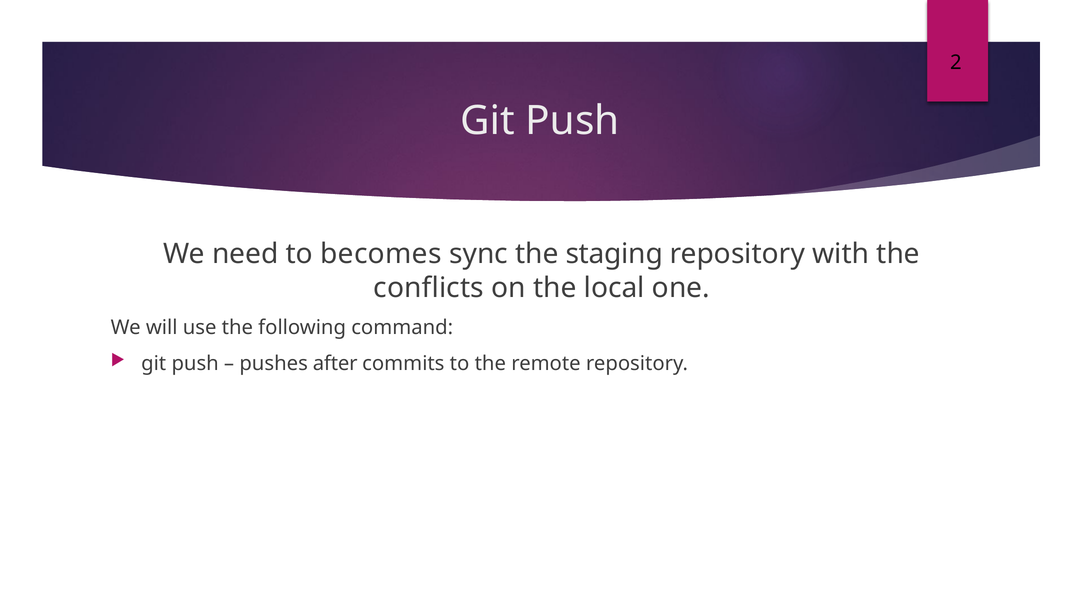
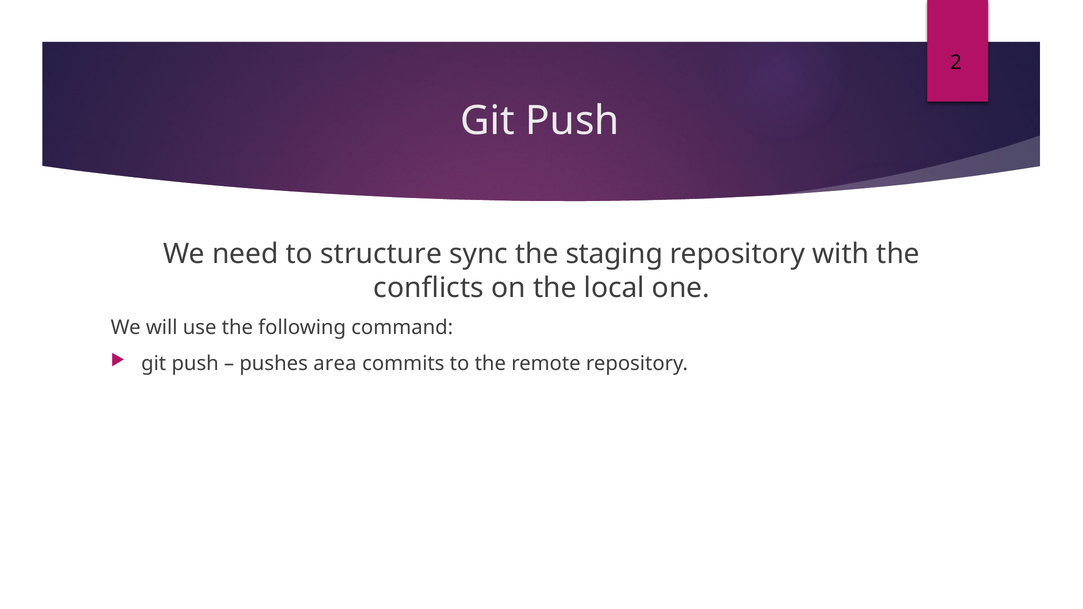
becomes: becomes -> structure
after: after -> area
